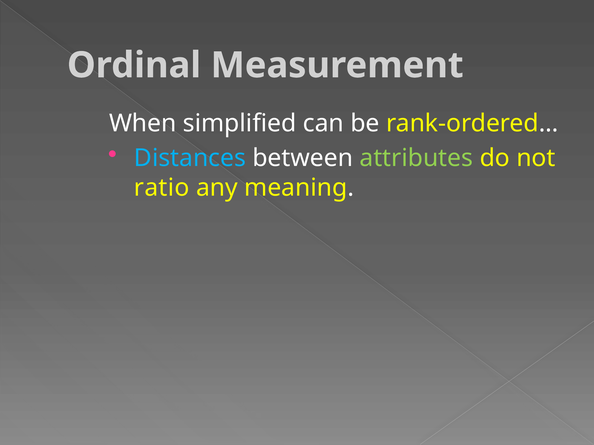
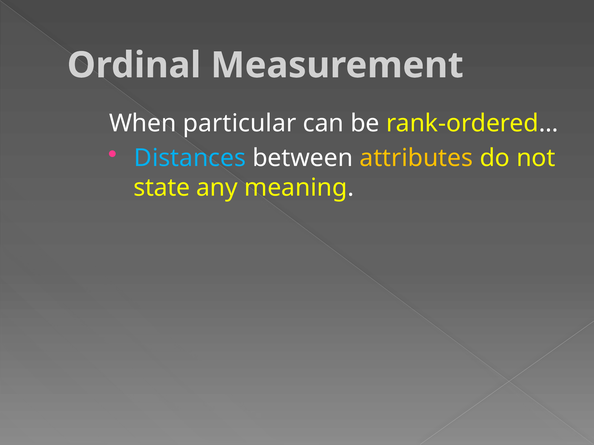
simplified: simplified -> particular
attributes colour: light green -> yellow
ratio: ratio -> state
